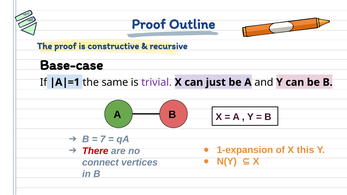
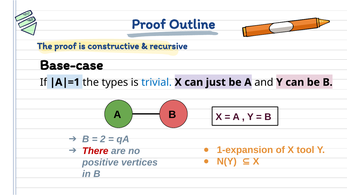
same: same -> types
trivial colour: purple -> blue
7: 7 -> 2
this: this -> tool
connect: connect -> positive
